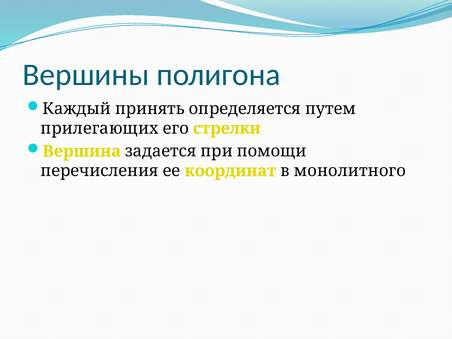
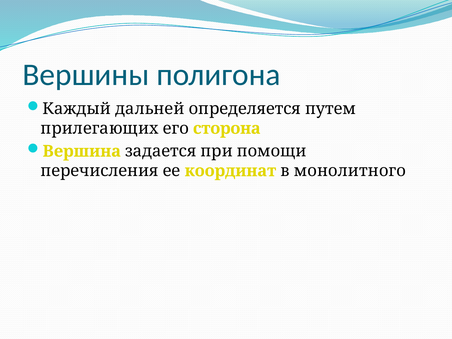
принять: принять -> дальней
стрелки: стрелки -> сторона
